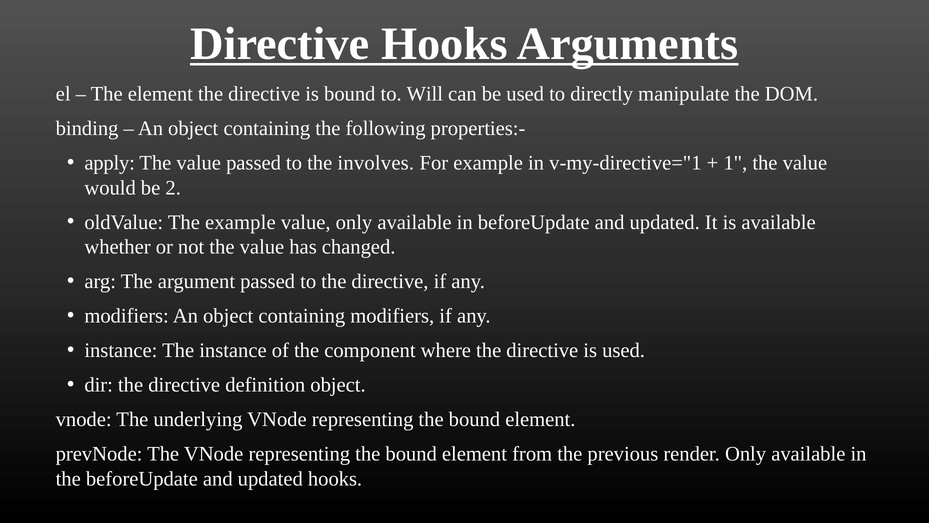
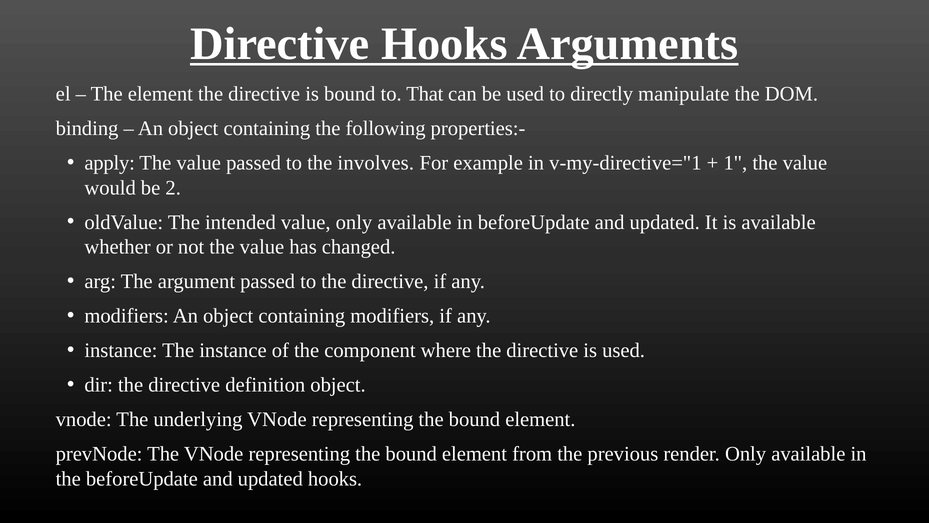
Will: Will -> That
The example: example -> intended
